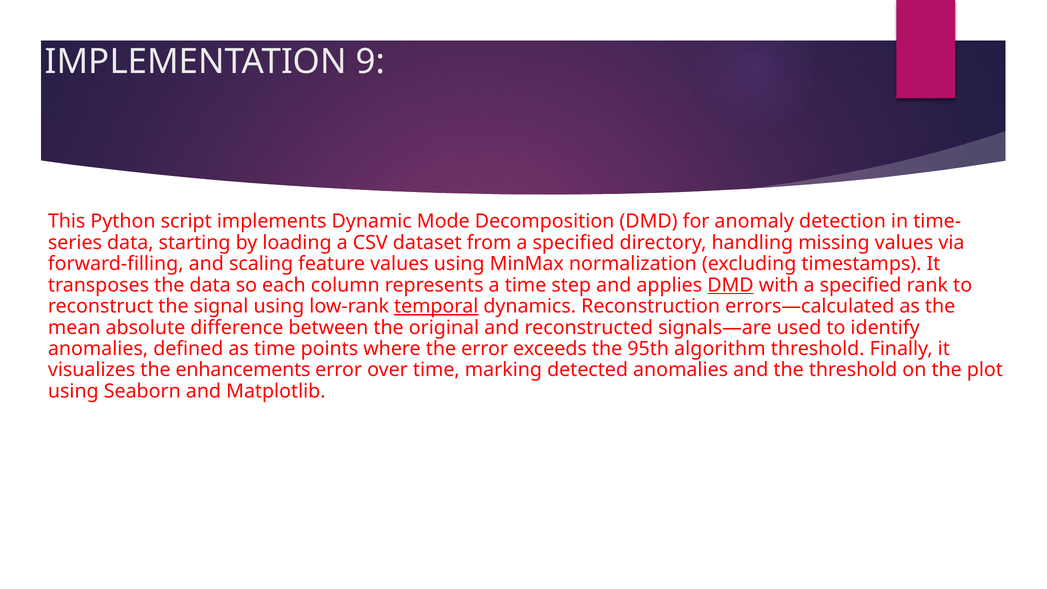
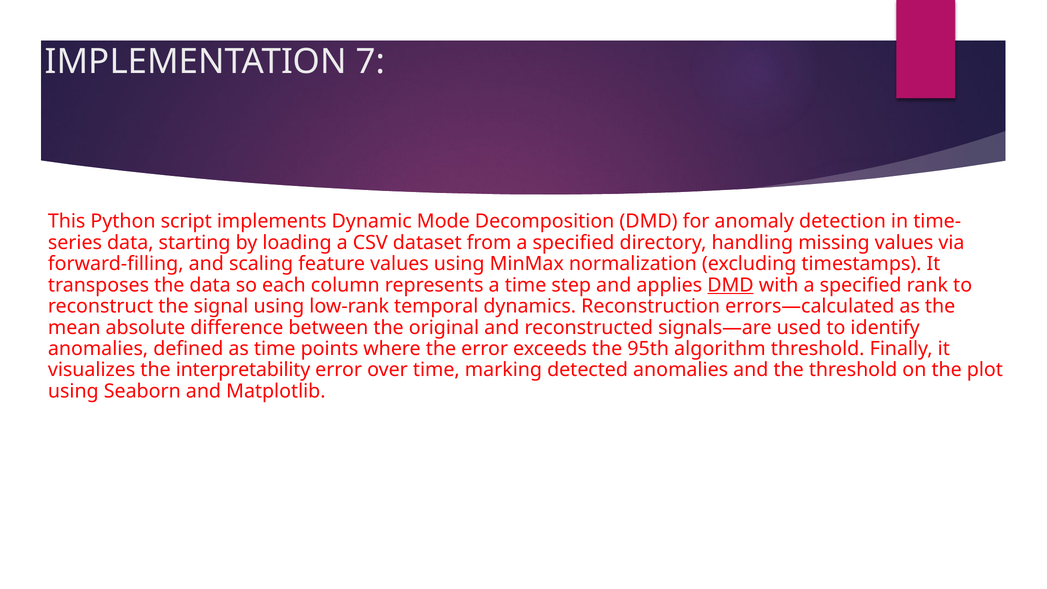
9: 9 -> 7
temporal underline: present -> none
enhancements: enhancements -> interpretability
